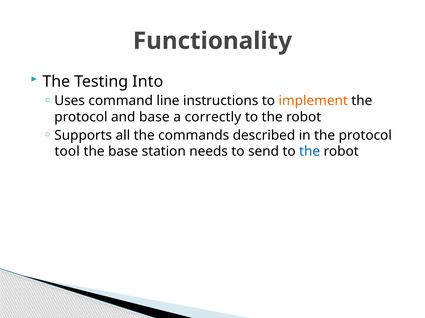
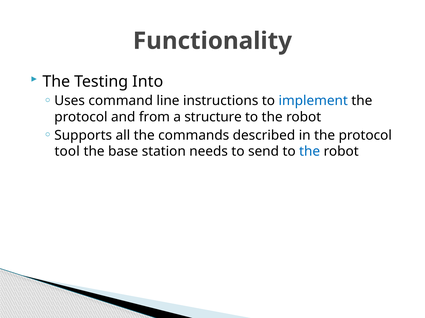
implement colour: orange -> blue
and base: base -> from
correctly: correctly -> structure
